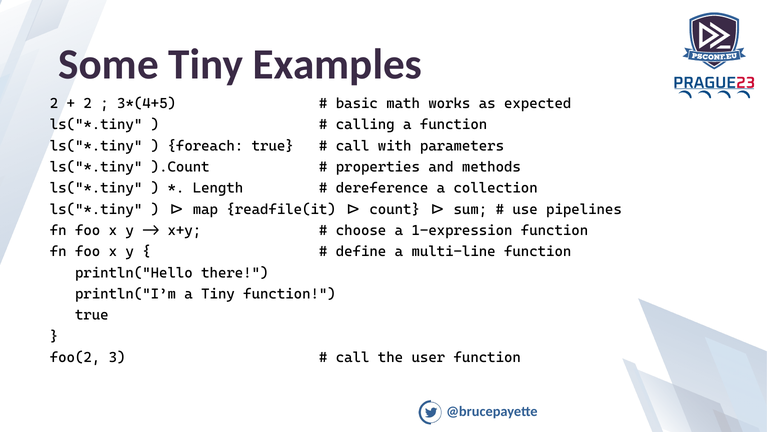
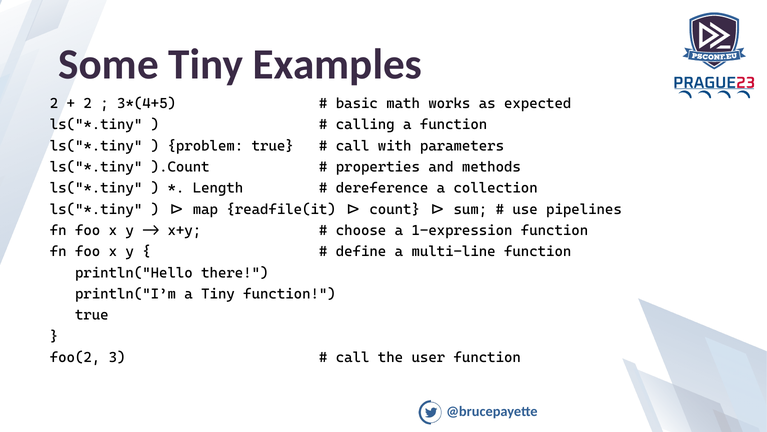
foreach: foreach -> problem
